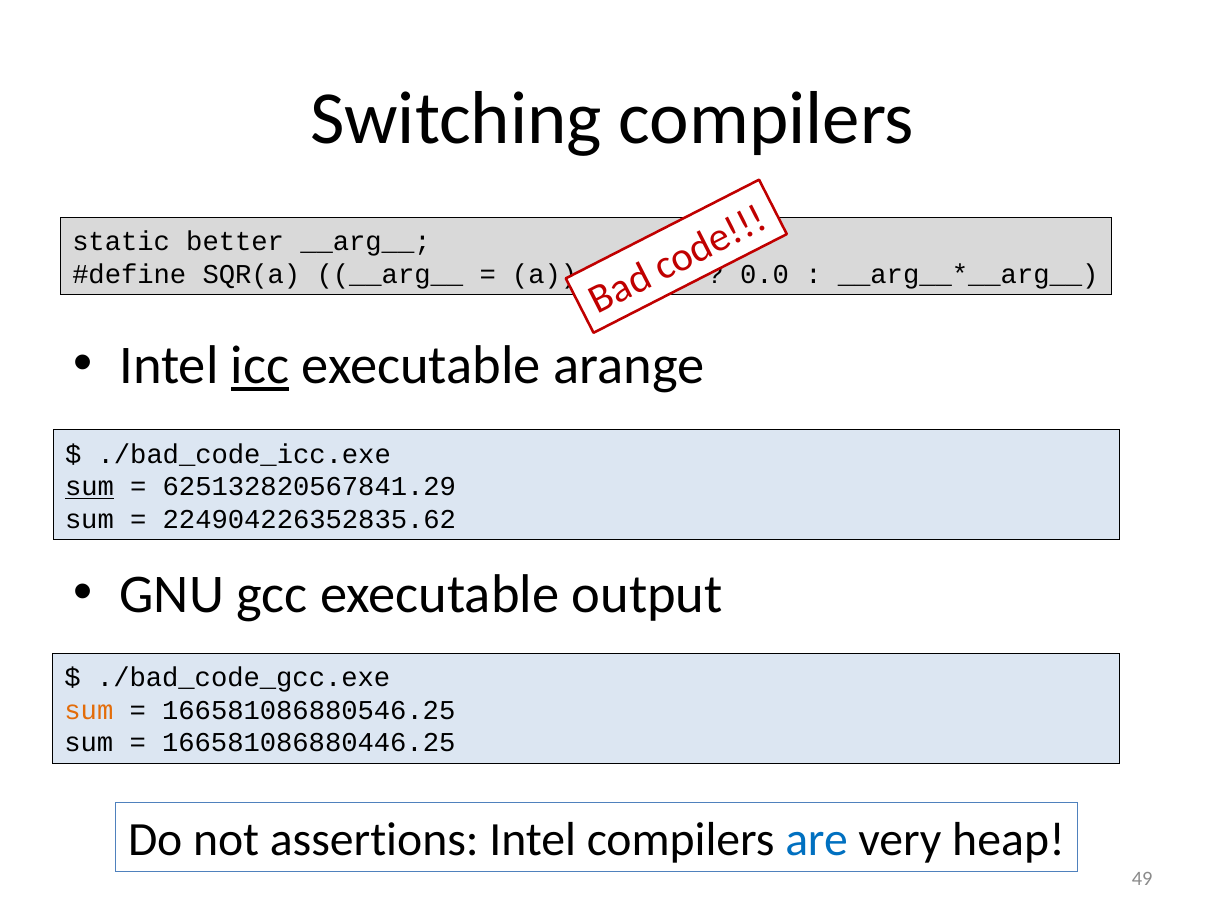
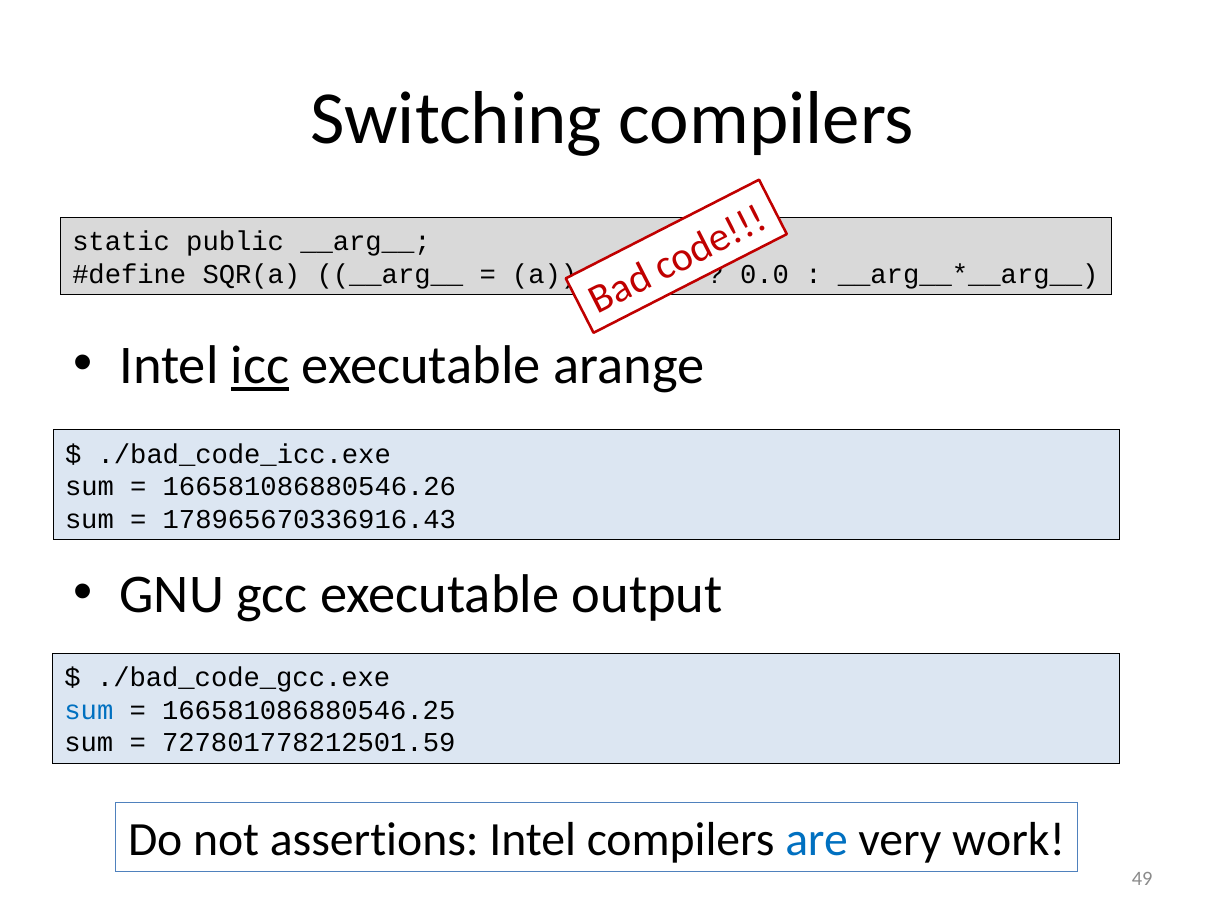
better: better -> public
sum at (90, 487) underline: present -> none
625132820567841.29: 625132820567841.29 -> 166581086880546.26
224904226352835.62: 224904226352835.62 -> 178965670336916.43
sum at (89, 710) colour: orange -> blue
166581086880446.25: 166581086880446.25 -> 727801778212501.59
heap: heap -> work
